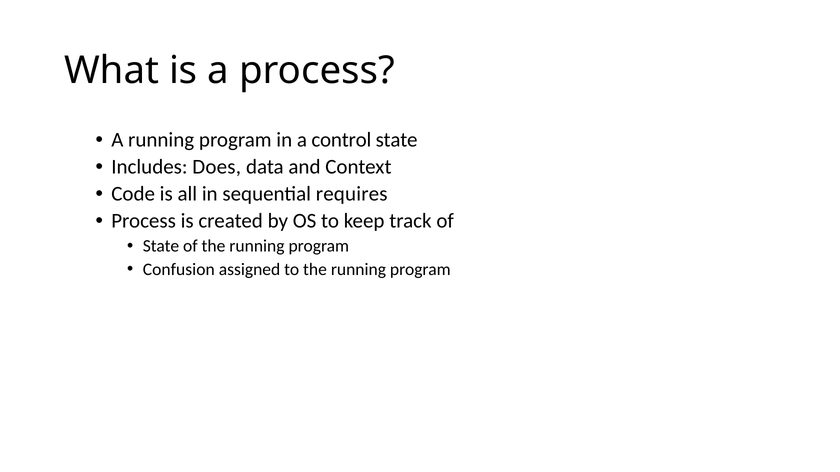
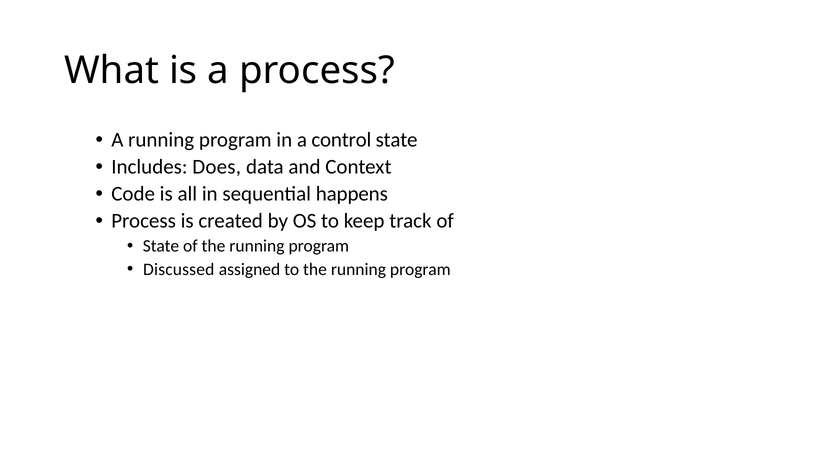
requires: requires -> happens
Confusion: Confusion -> Discussed
